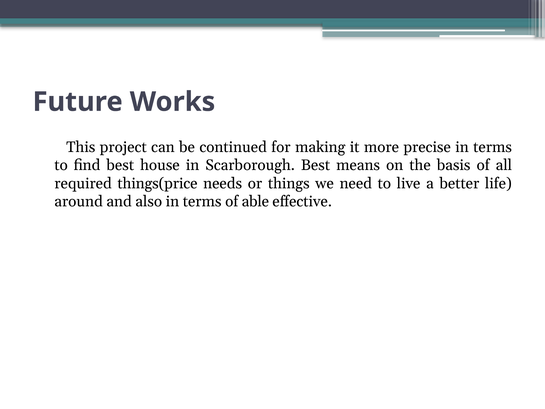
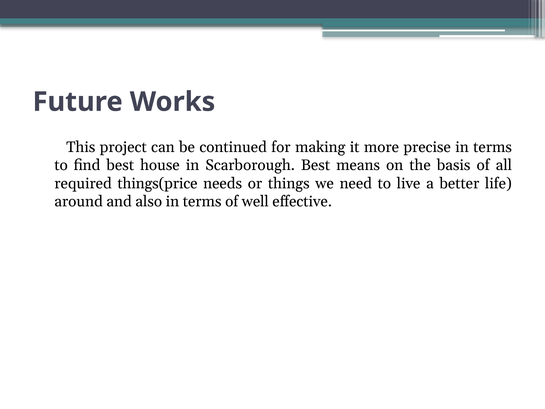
able: able -> well
